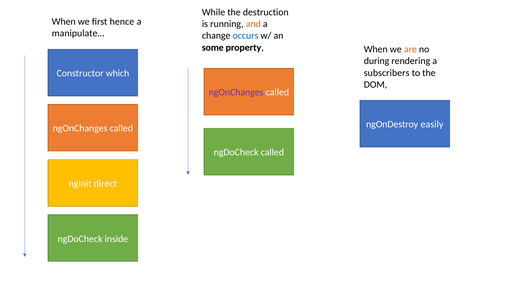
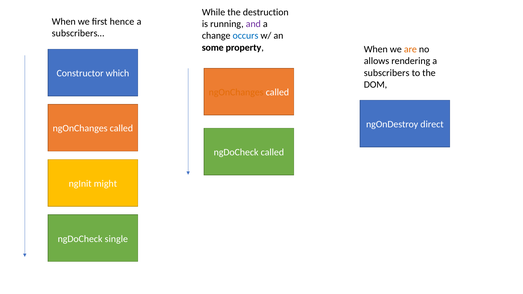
and colour: orange -> purple
manipulate…: manipulate… -> subscribers…
during: during -> allows
ngOnChanges at (236, 92) colour: purple -> orange
easily: easily -> direct
direct: direct -> might
inside: inside -> single
